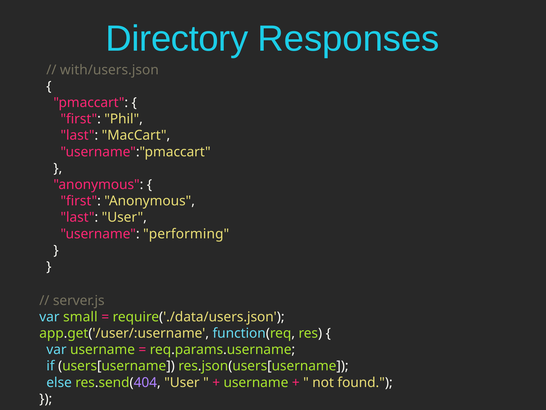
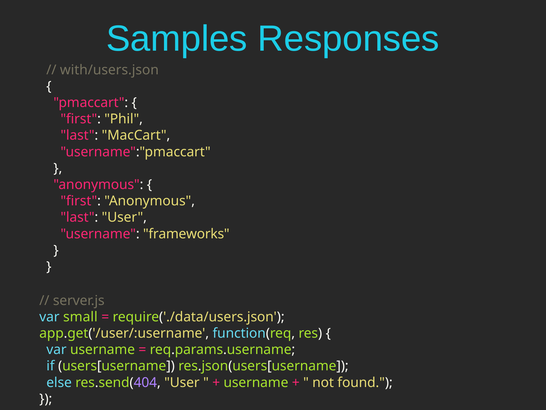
Directory: Directory -> Samples
performing: performing -> frameworks
